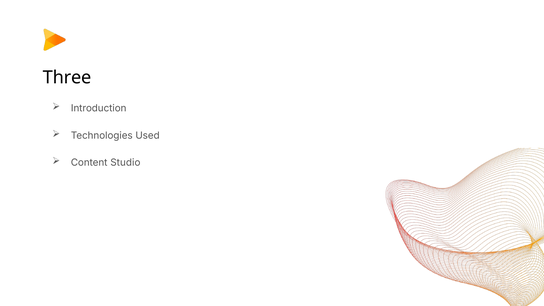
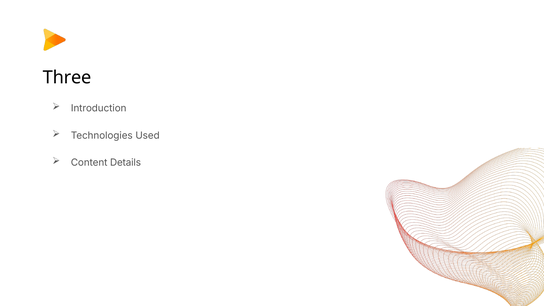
Studio: Studio -> Details
